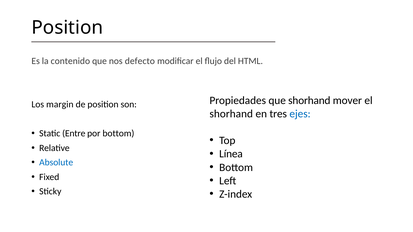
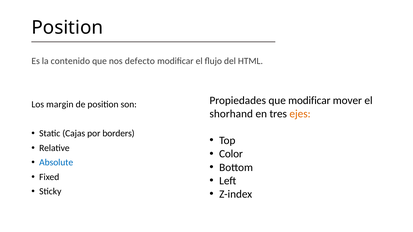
que shorhand: shorhand -> modificar
ejes colour: blue -> orange
Entre: Entre -> Cajas
por bottom: bottom -> borders
Línea: Línea -> Color
